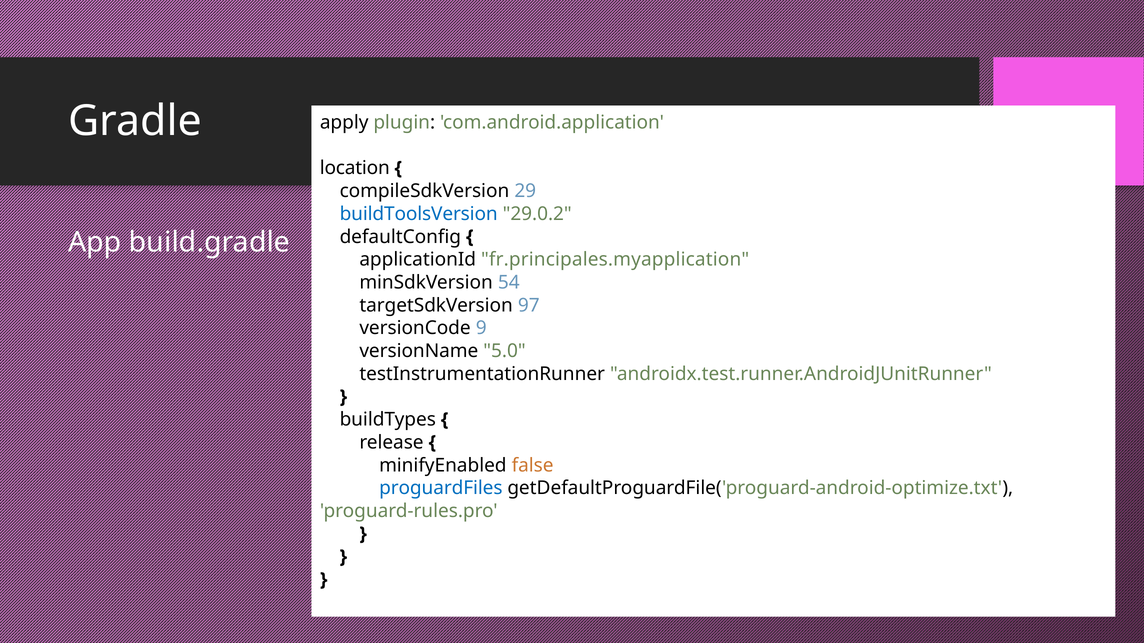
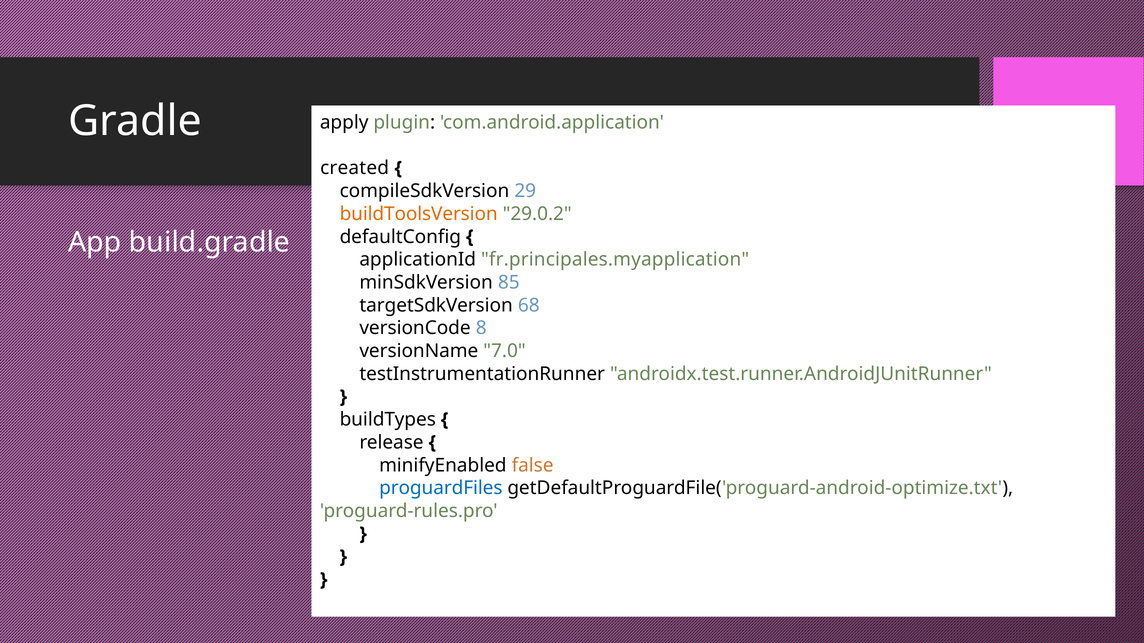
location: location -> created
buildToolsVersion colour: blue -> orange
54: 54 -> 85
97: 97 -> 68
9: 9 -> 8
5.0: 5.0 -> 7.0
